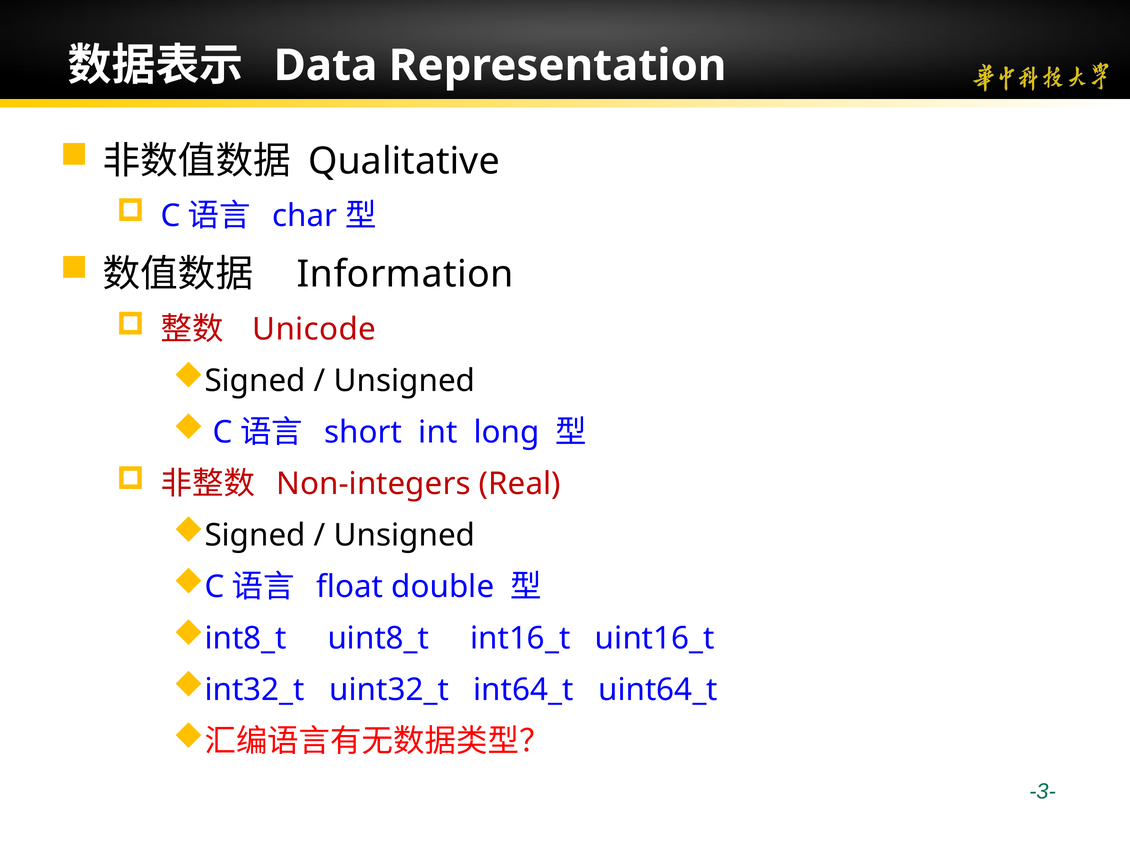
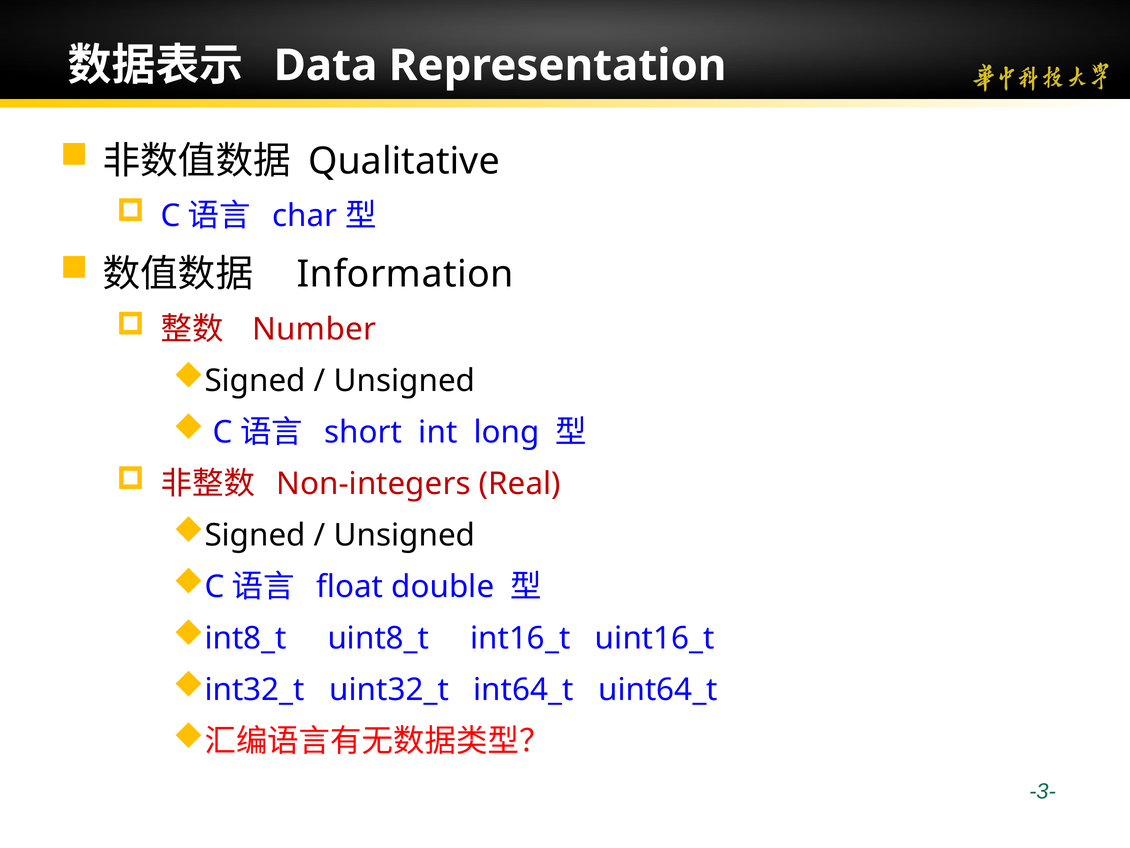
Unicode: Unicode -> Number
